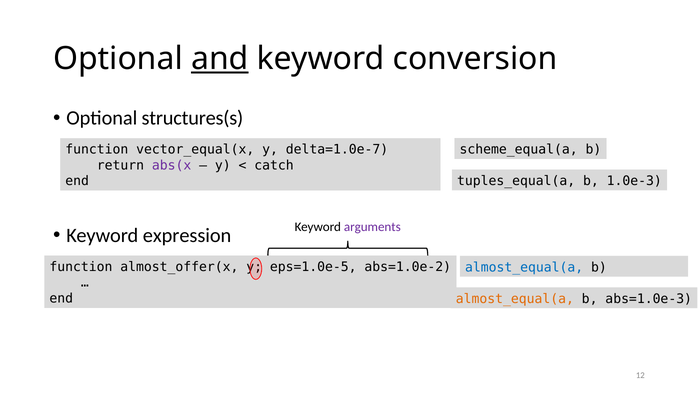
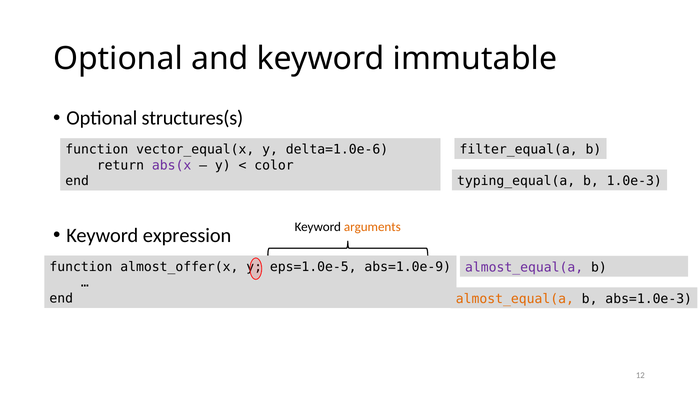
and underline: present -> none
conversion: conversion -> immutable
scheme_equal(a: scheme_equal(a -> filter_equal(a
delta=1.0e-7: delta=1.0e-7 -> delta=1.0e-6
catch: catch -> color
tuples_equal(a: tuples_equal(a -> typing_equal(a
arguments colour: purple -> orange
abs=1.0e-2: abs=1.0e-2 -> abs=1.0e-9
almost_equal(a at (524, 267) colour: blue -> purple
